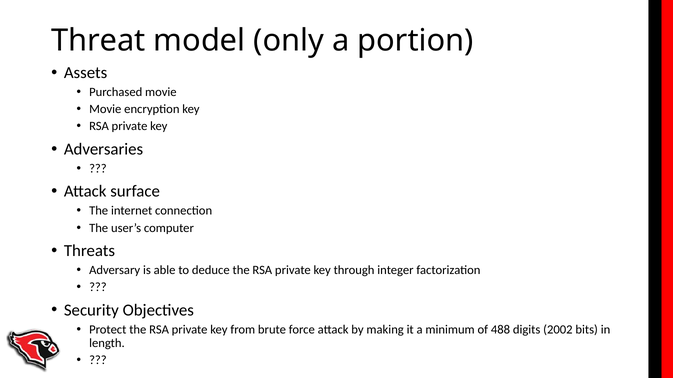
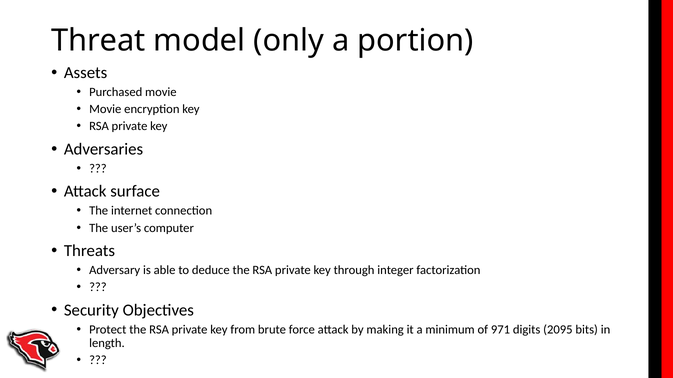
488: 488 -> 971
2002: 2002 -> 2095
